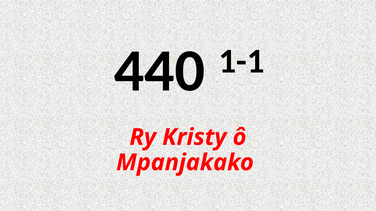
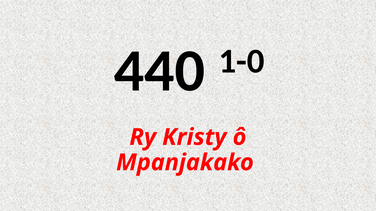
1-1: 1-1 -> 1-0
